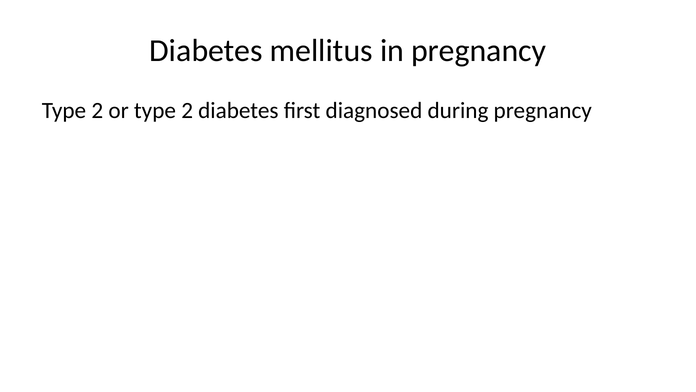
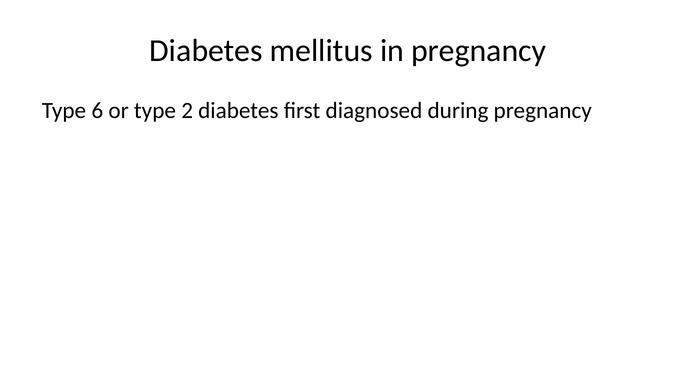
2 at (97, 110): 2 -> 6
